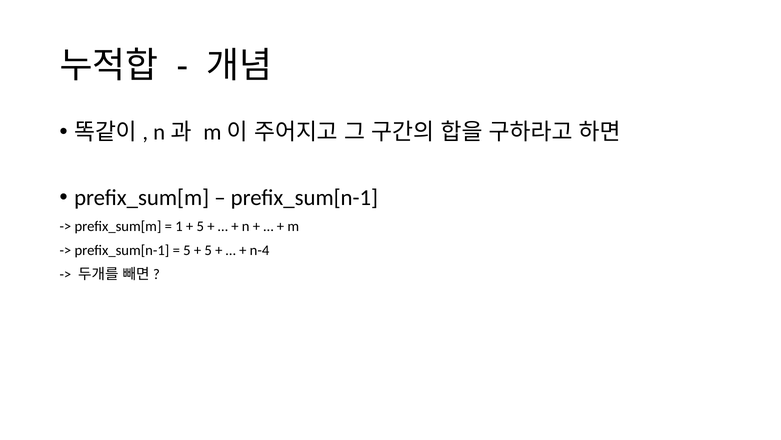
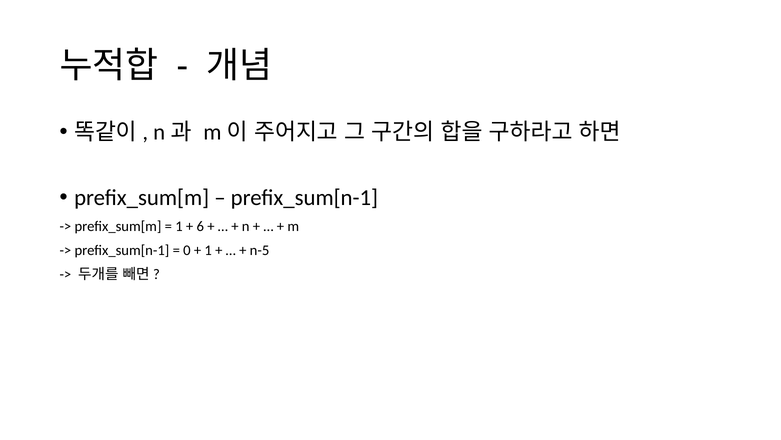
5 at (200, 226): 5 -> 6
5 at (187, 250): 5 -> 0
5 at (208, 250): 5 -> 1
n-4: n-4 -> n-5
